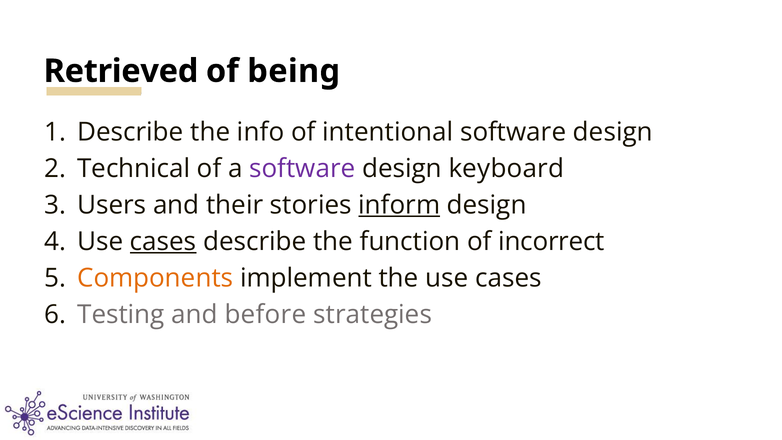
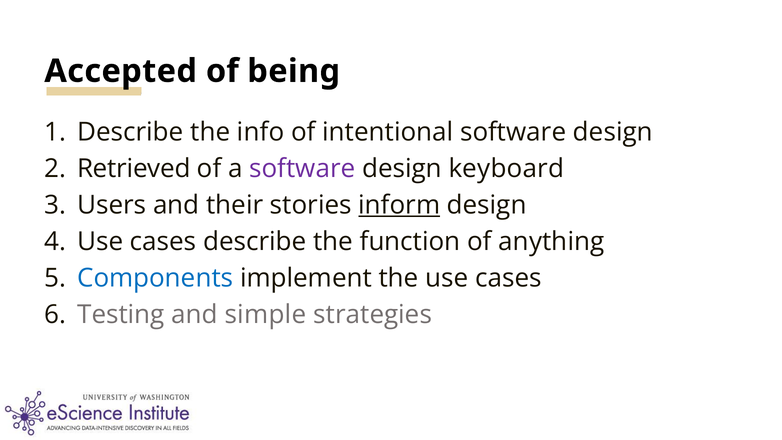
Retrieved: Retrieved -> Accepted
Technical: Technical -> Retrieved
cases at (163, 241) underline: present -> none
incorrect: incorrect -> anything
Components colour: orange -> blue
before: before -> simple
